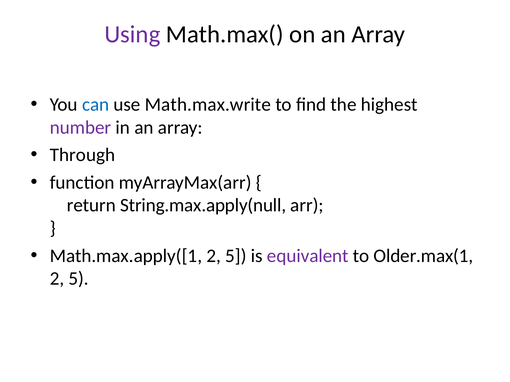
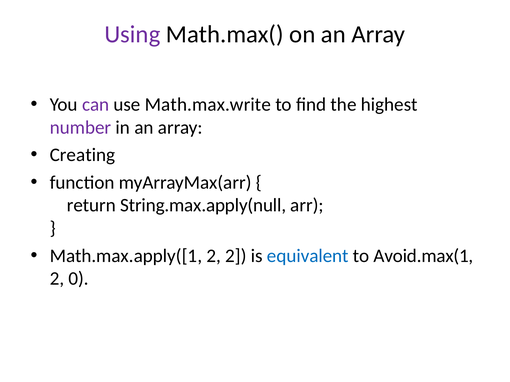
can colour: blue -> purple
Through: Through -> Creating
Math.max.apply([1 2 5: 5 -> 2
equivalent colour: purple -> blue
Older.max(1: Older.max(1 -> Avoid.max(1
5 at (79, 279): 5 -> 0
